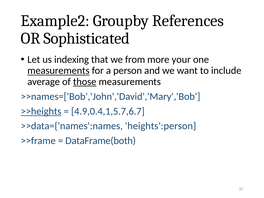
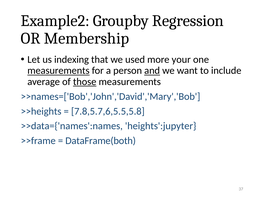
References: References -> Regression
Sophisticated: Sophisticated -> Membership
from: from -> used
and underline: none -> present
>>heights underline: present -> none
4.9,0.4,1,5.7,6.7: 4.9,0.4,1,5.7,6.7 -> 7.8,5.7,6,5.5,5.8
heights':person: heights':person -> heights':jupyter
